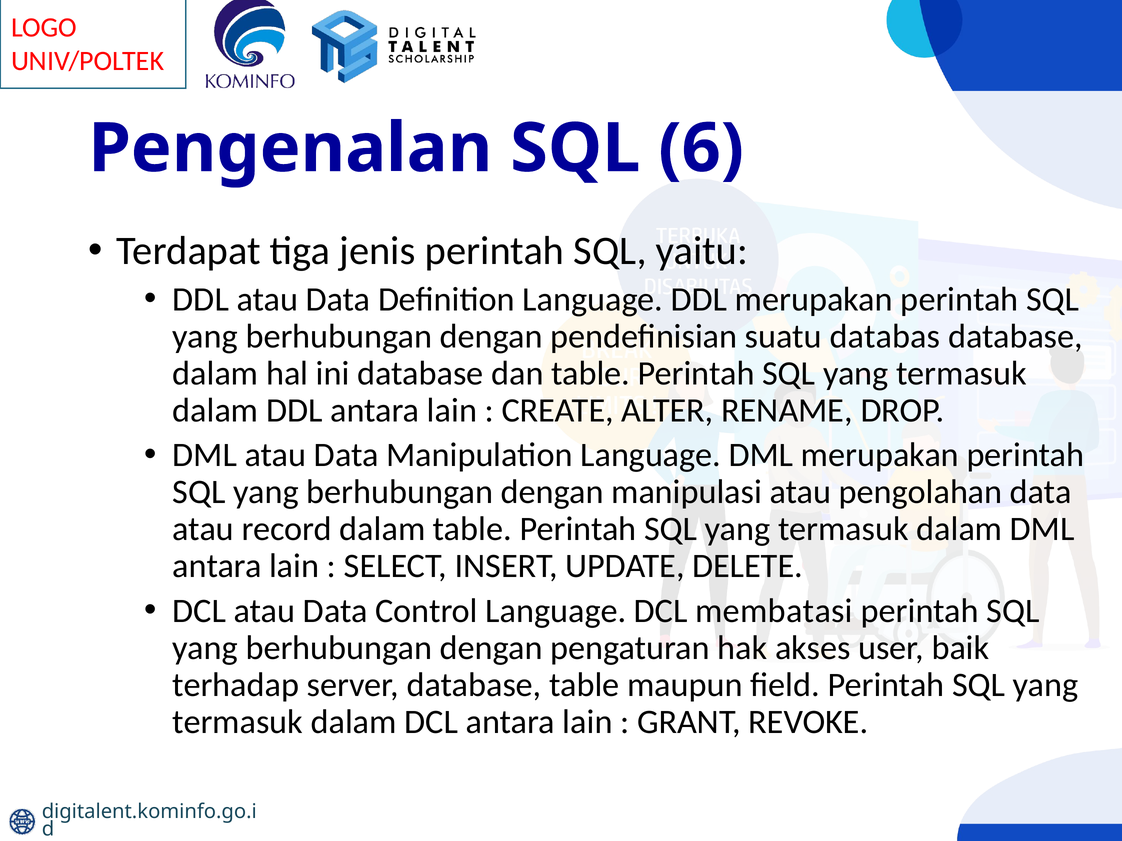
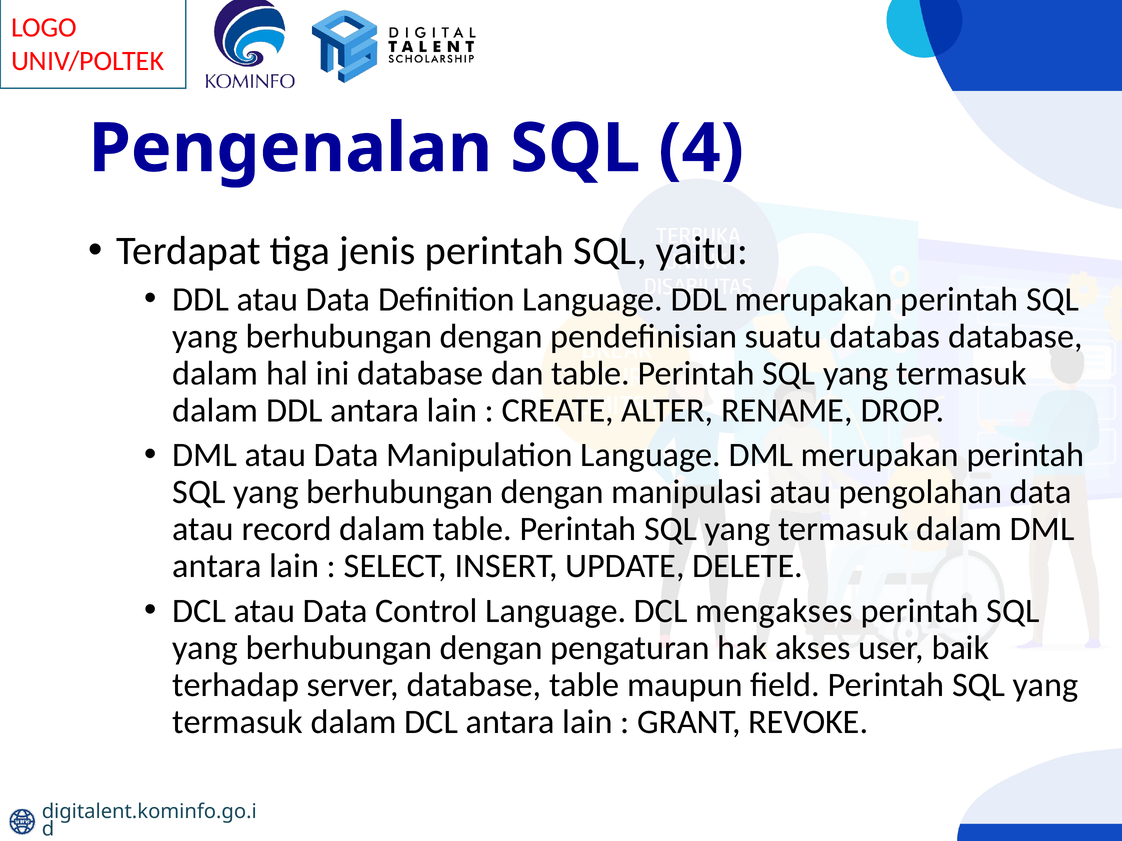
6: 6 -> 4
membatasi: membatasi -> mengakses
